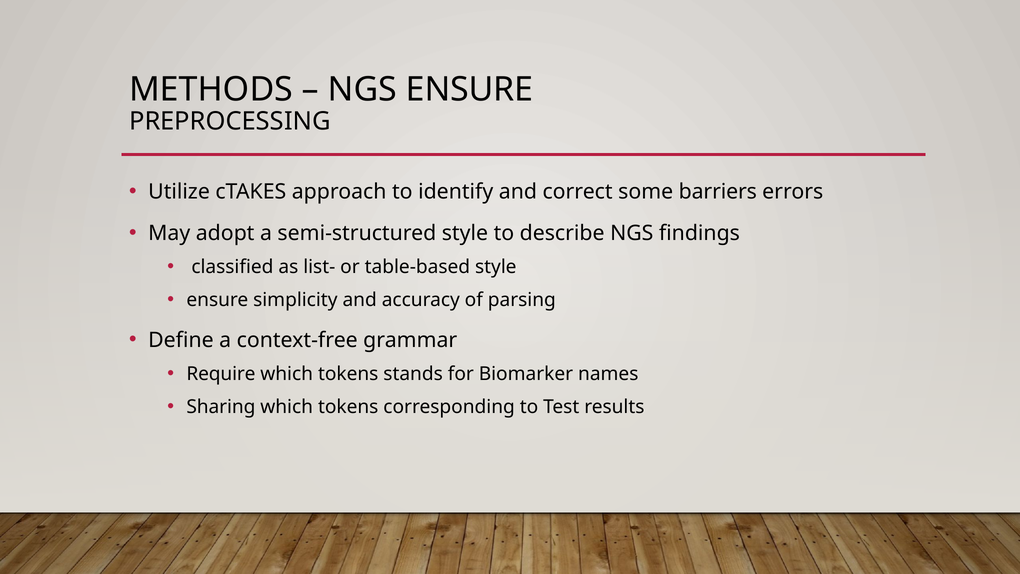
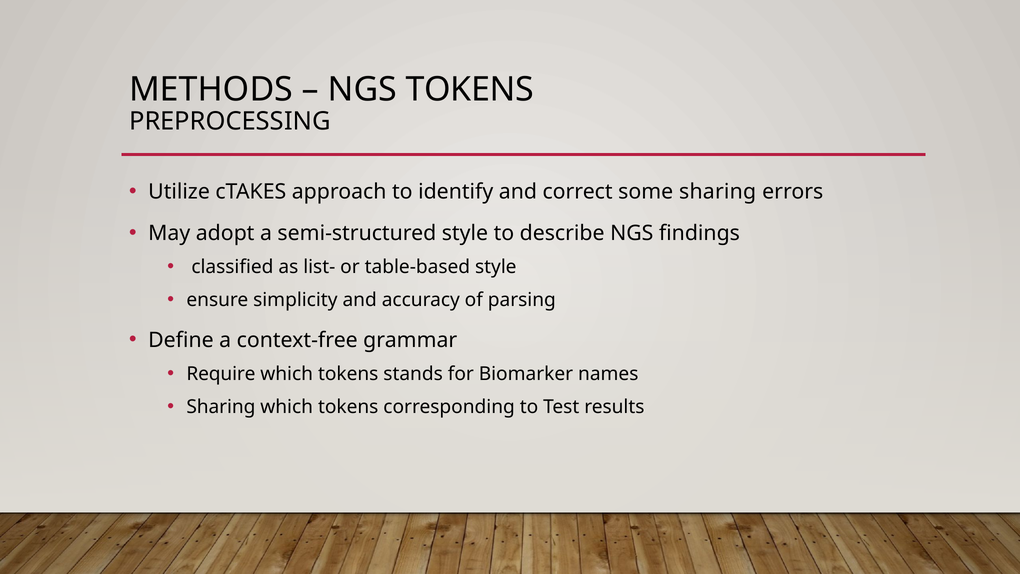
NGS ENSURE: ENSURE -> TOKENS
some barriers: barriers -> sharing
